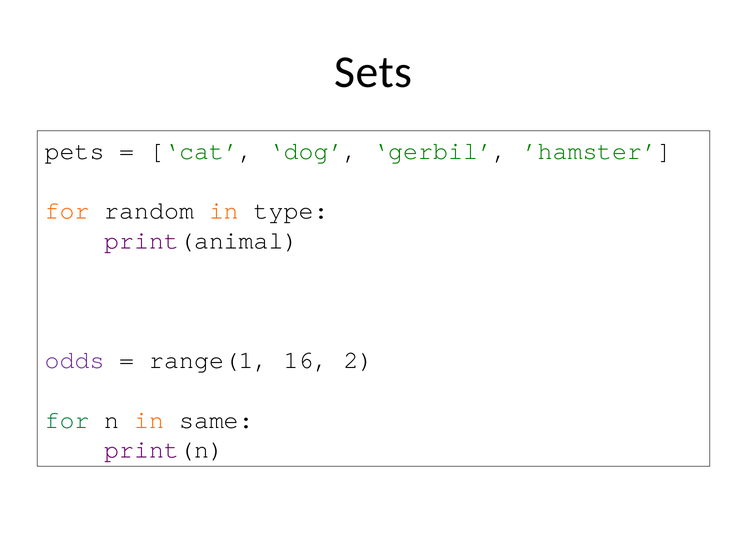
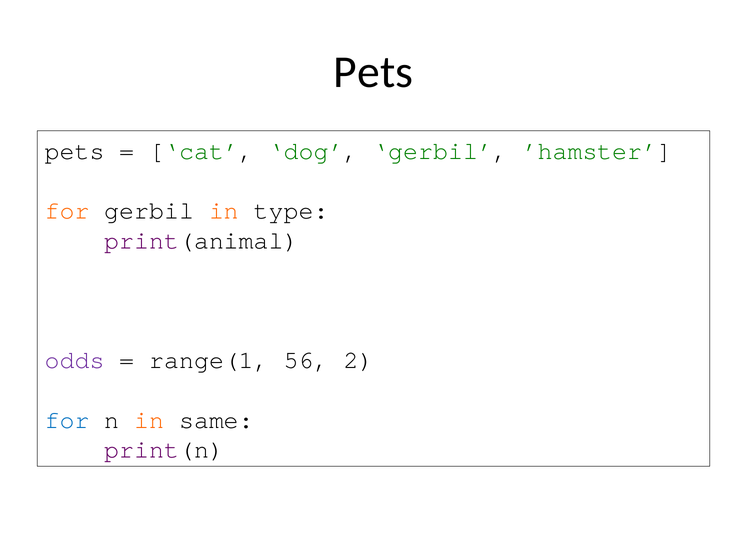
Sets at (373, 72): Sets -> Pets
for random: random -> gerbil
16: 16 -> 56
for at (67, 420) colour: green -> blue
